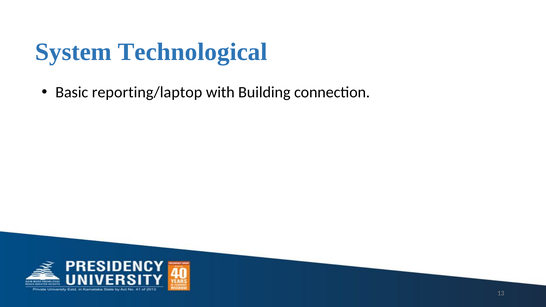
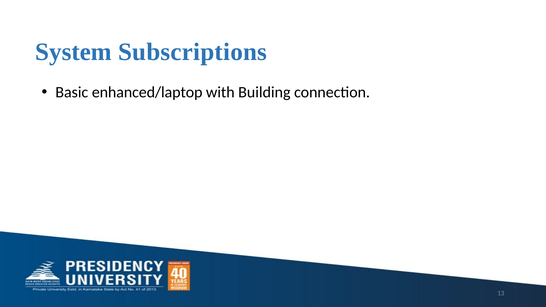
Technological: Technological -> Subscriptions
reporting/laptop: reporting/laptop -> enhanced/laptop
